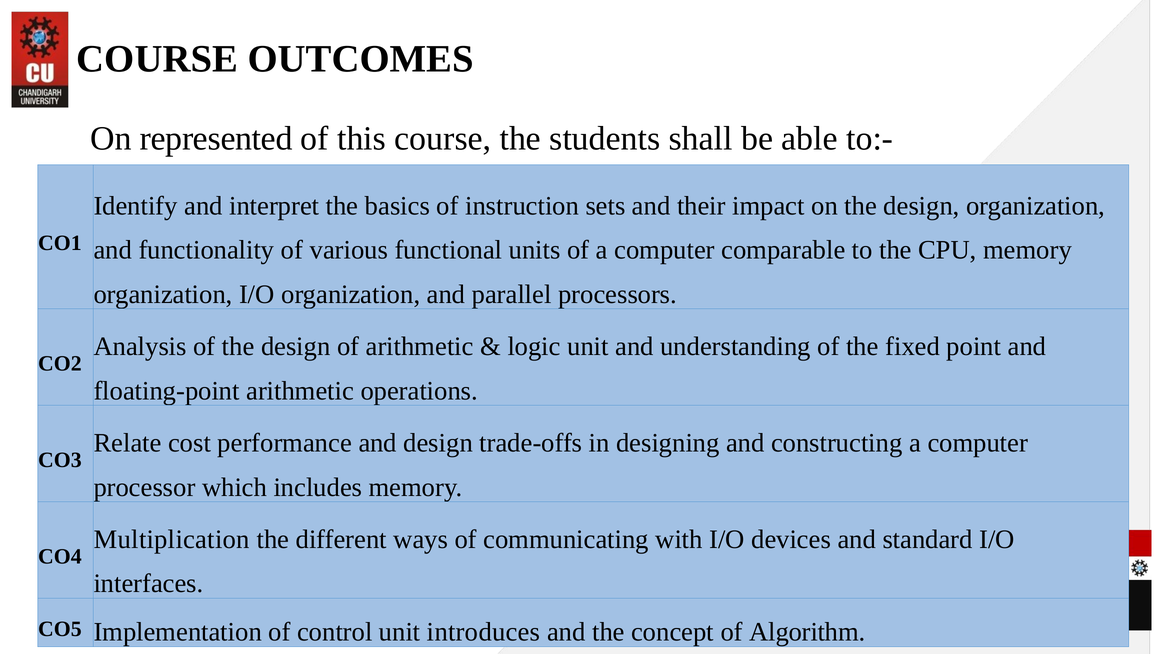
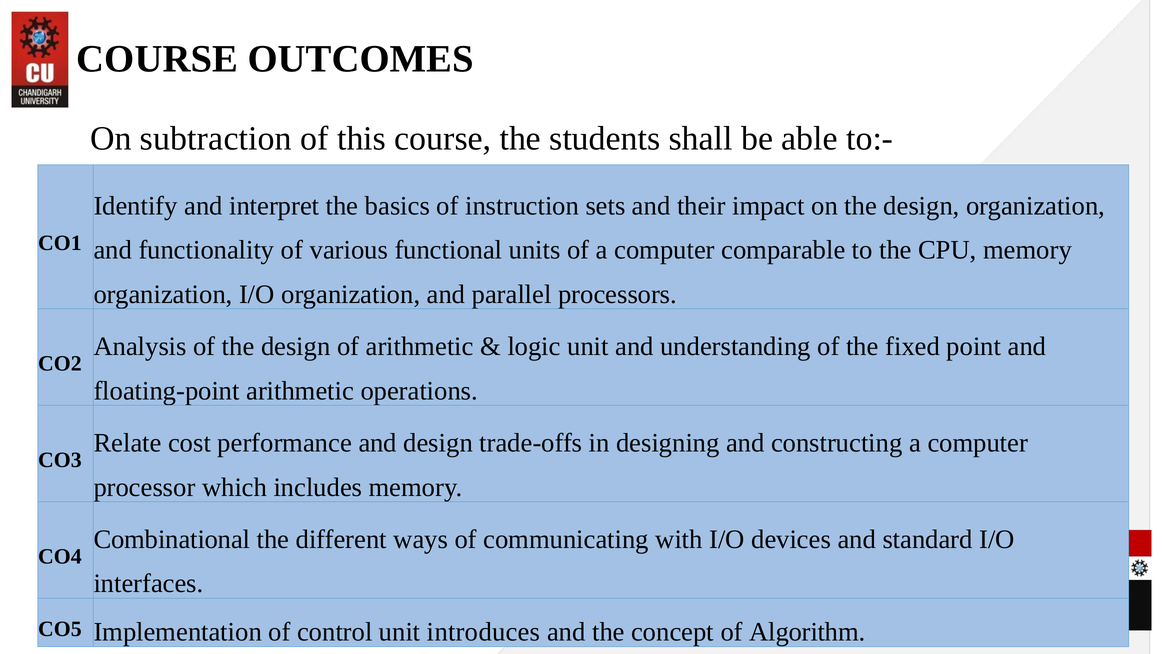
represented: represented -> subtraction
Multiplication: Multiplication -> Combinational
